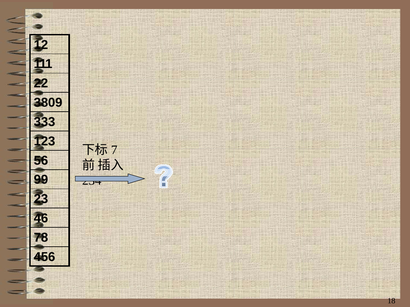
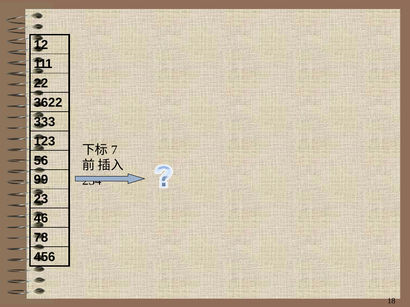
3809: 3809 -> 3622
